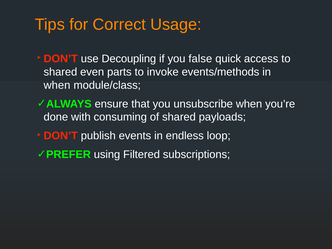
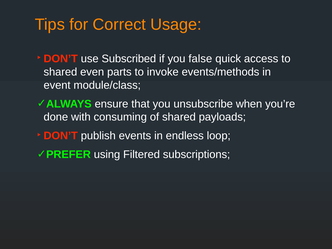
Decoupling: Decoupling -> Subscribed
when at (57, 85): when -> event
